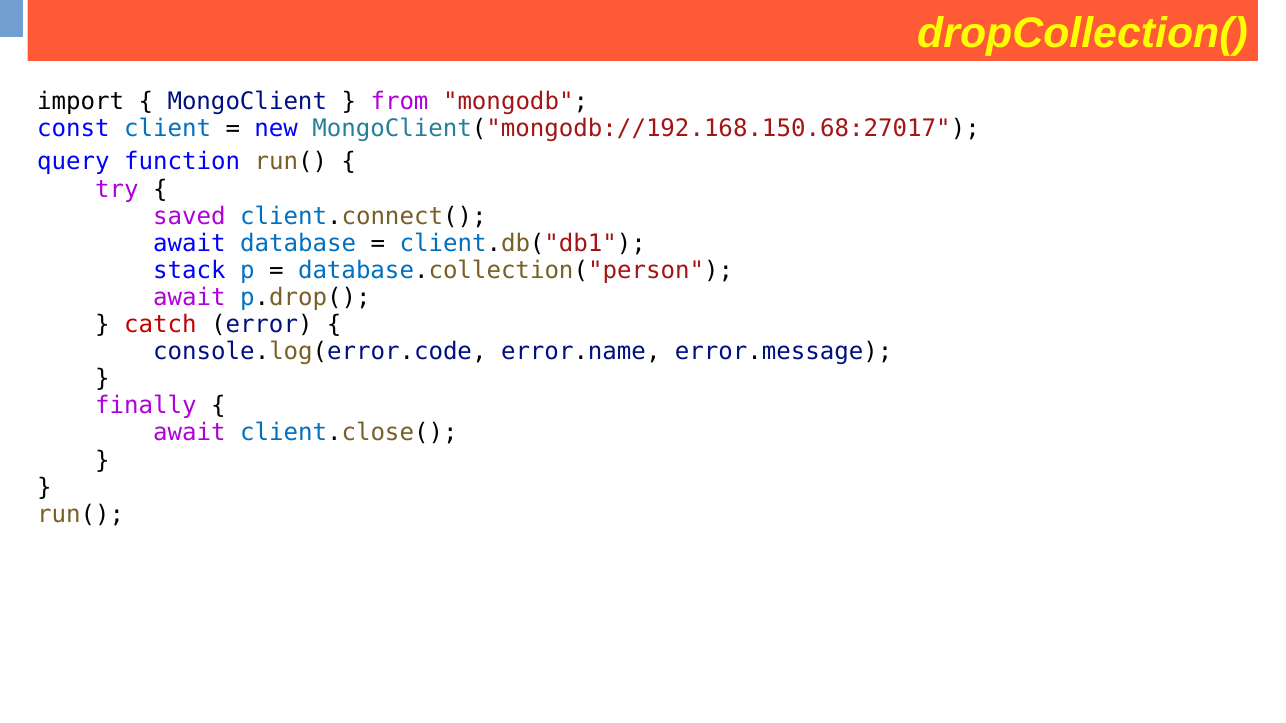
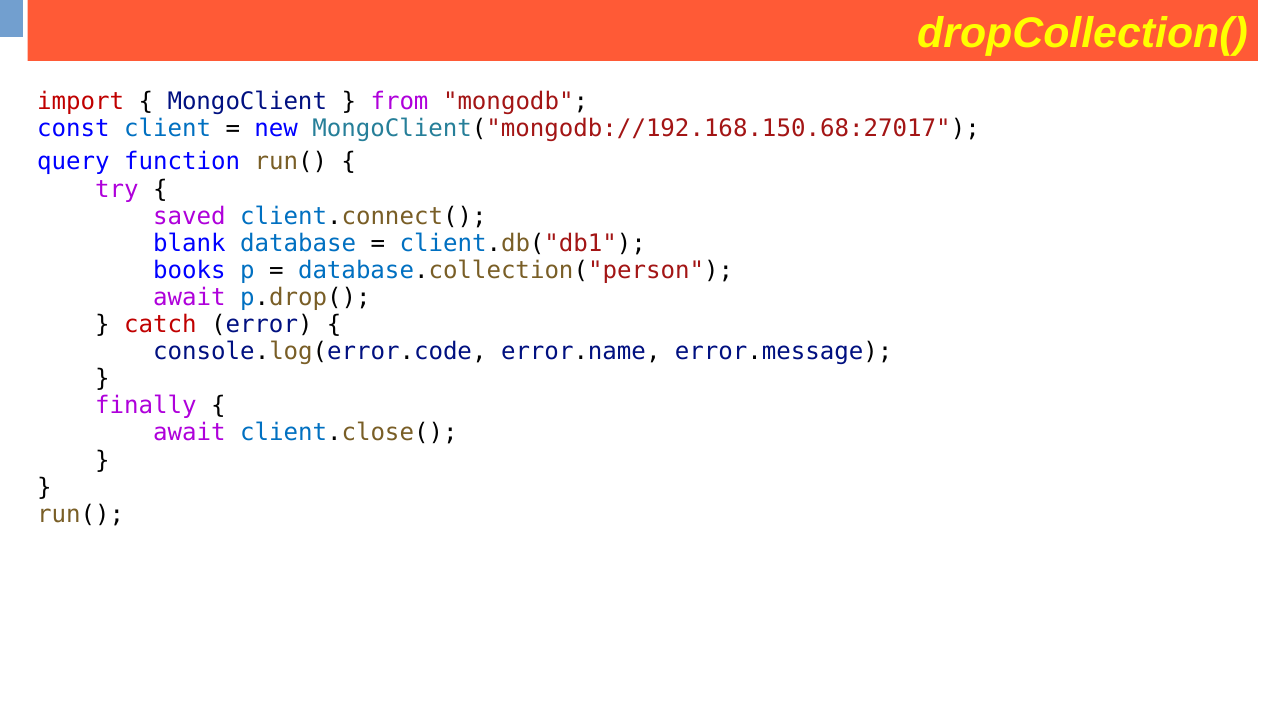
import colour: black -> red
await at (189, 243): await -> blank
stack: stack -> books
